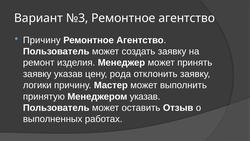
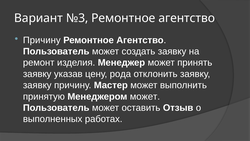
логики at (37, 85): логики -> заявку
Менеджером указав: указав -> может
